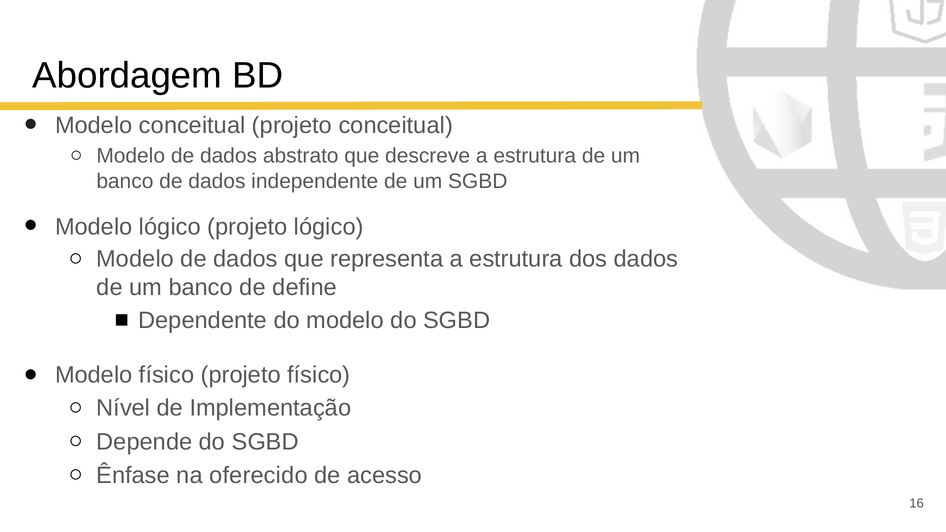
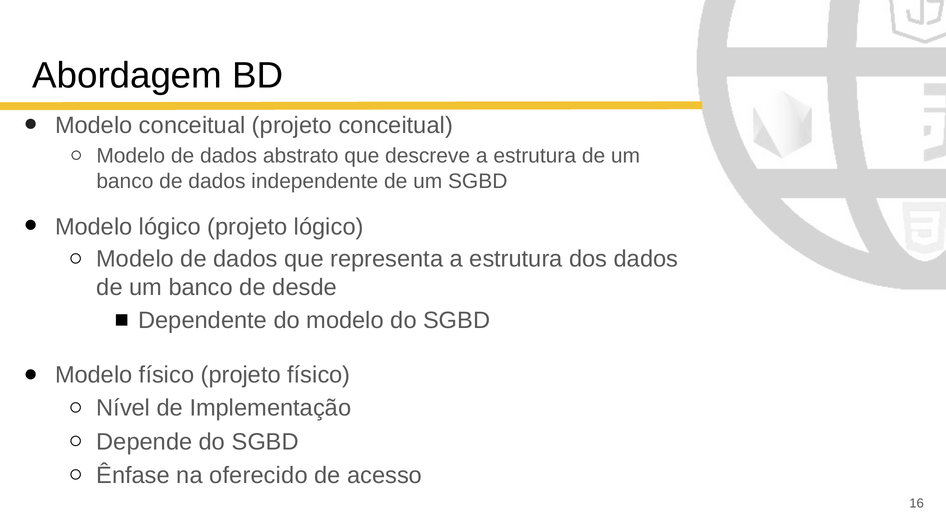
define: define -> desde
